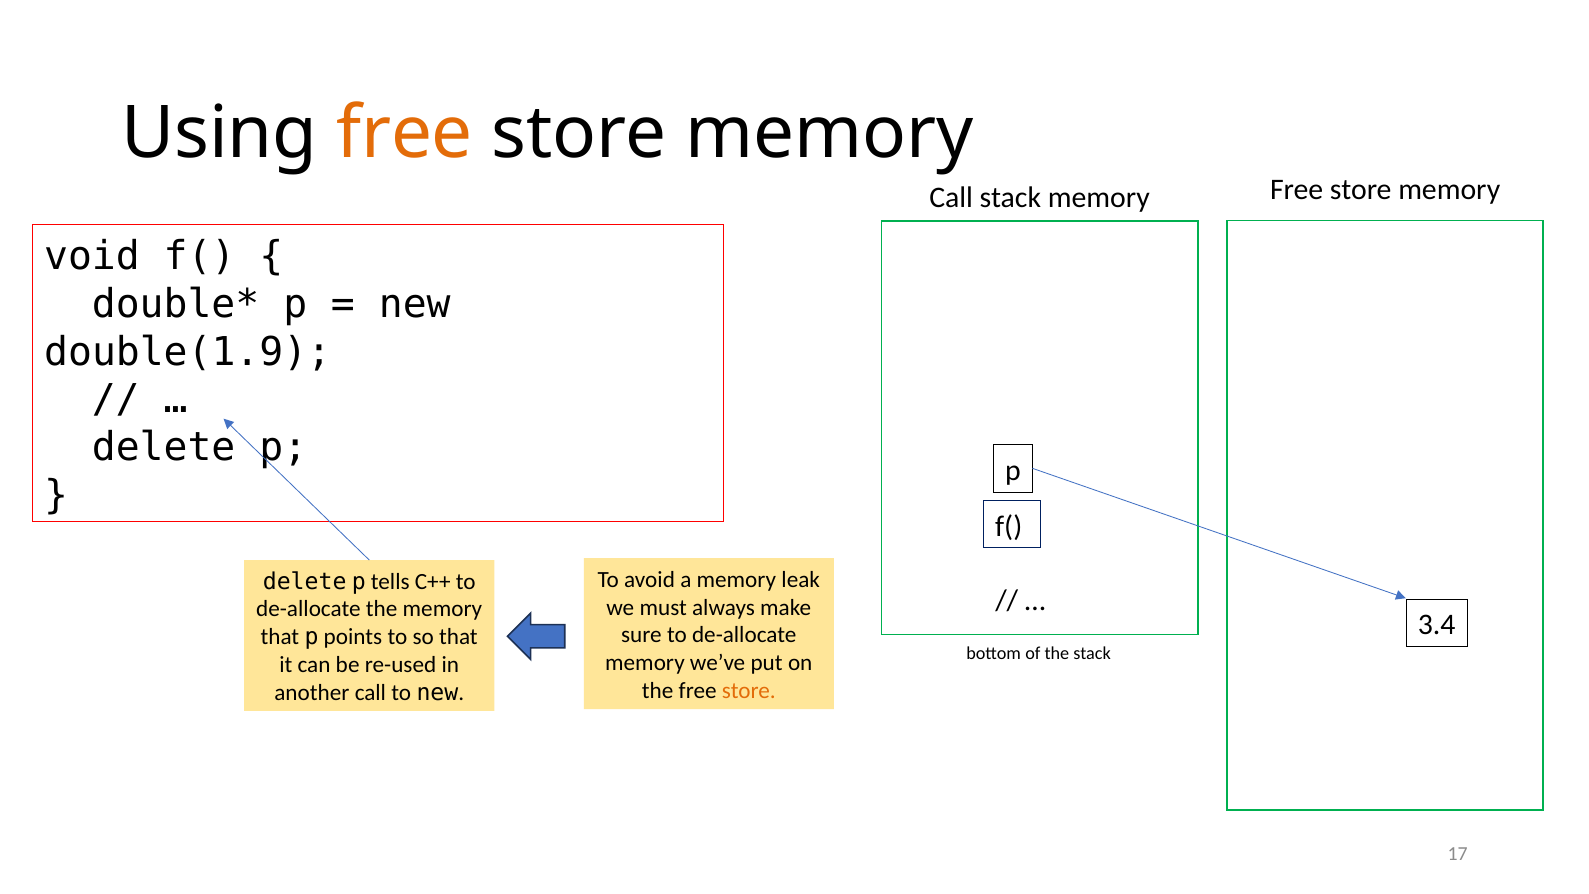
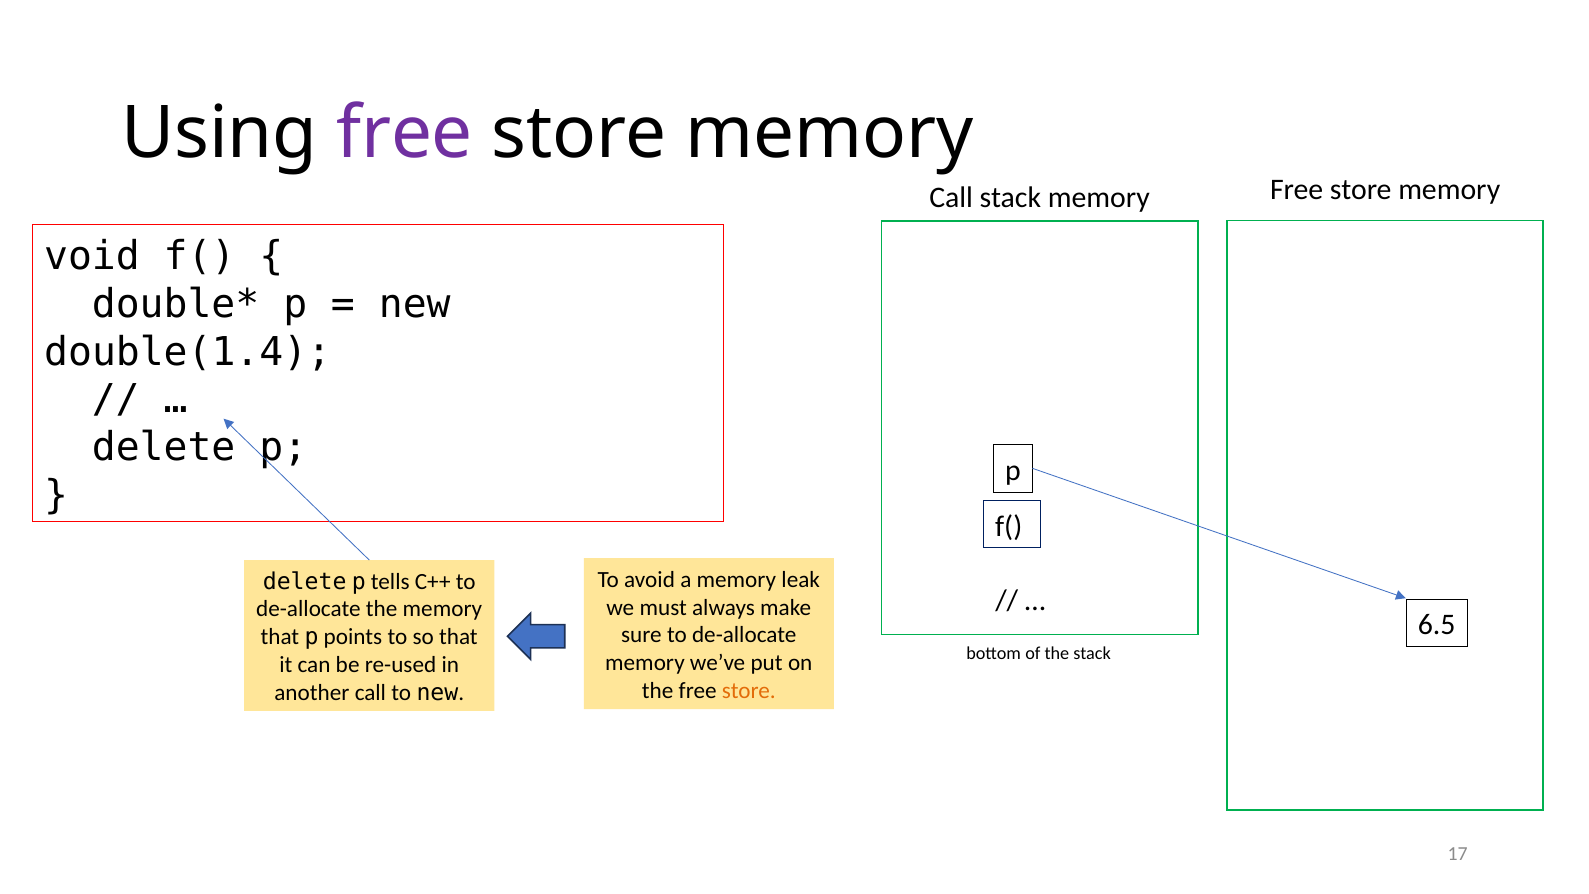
free at (405, 133) colour: orange -> purple
double(1.9: double(1.9 -> double(1.4
3.4: 3.4 -> 6.5
